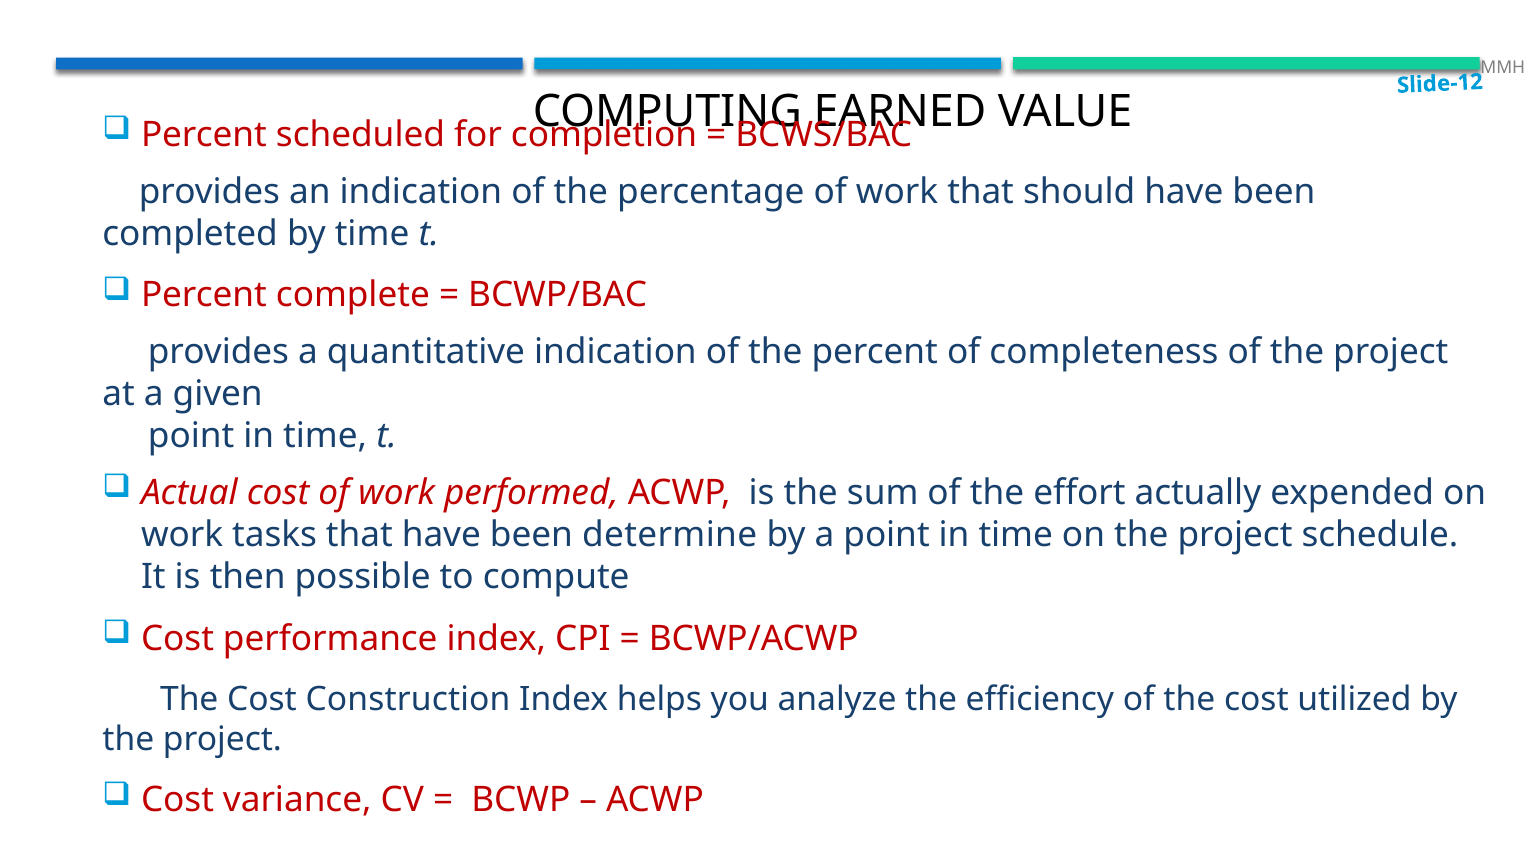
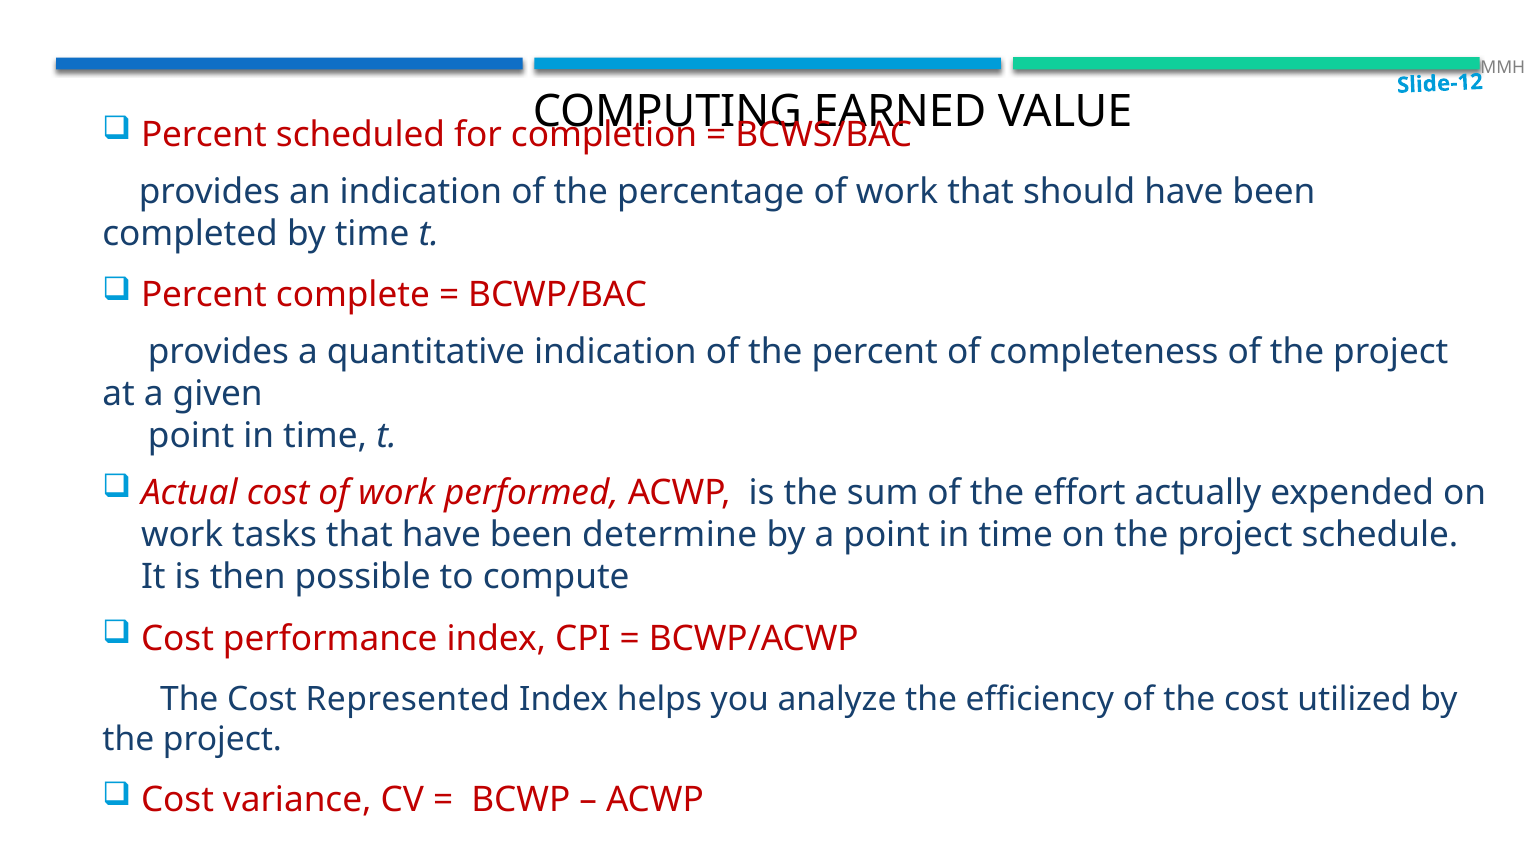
Construction: Construction -> Represented
